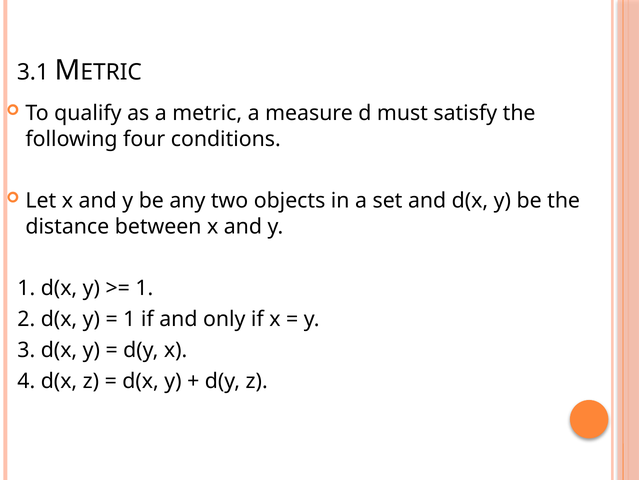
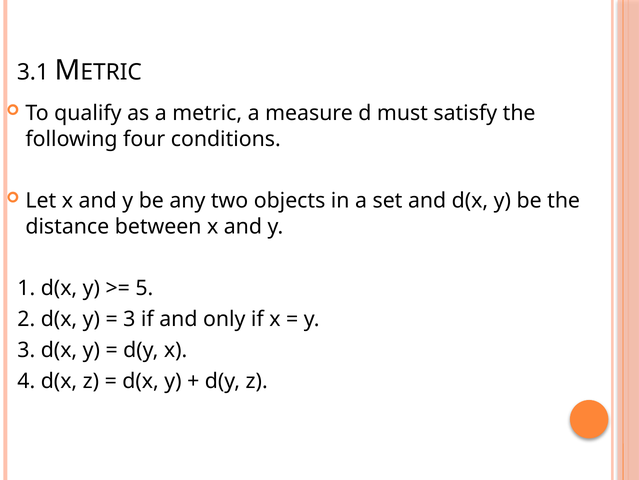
1 at (144, 288): 1 -> 5
1 at (129, 319): 1 -> 3
